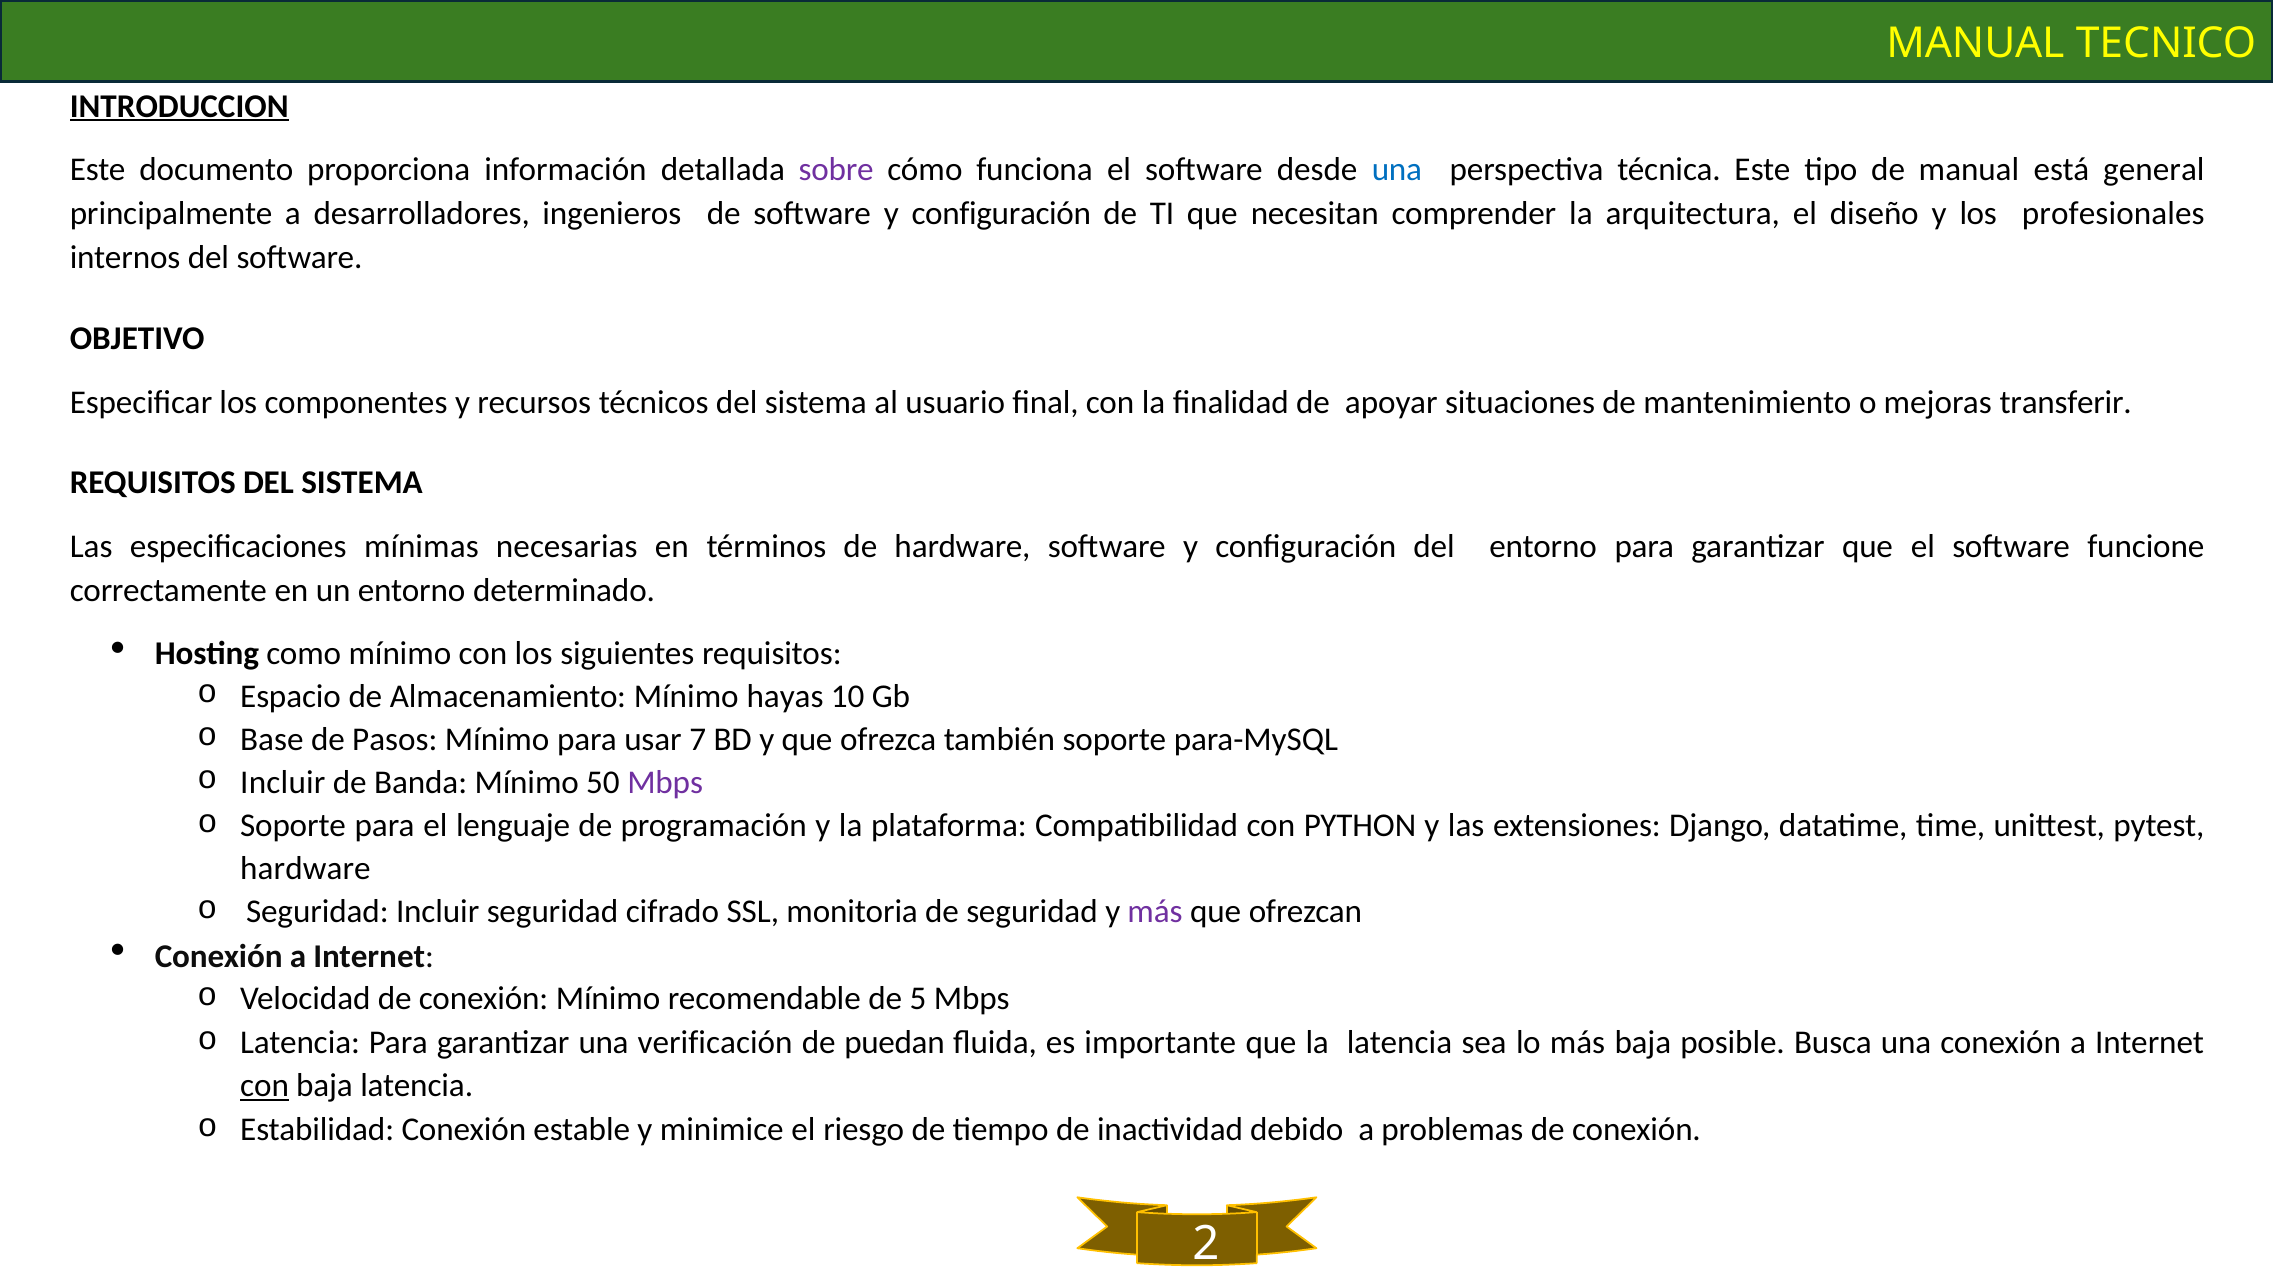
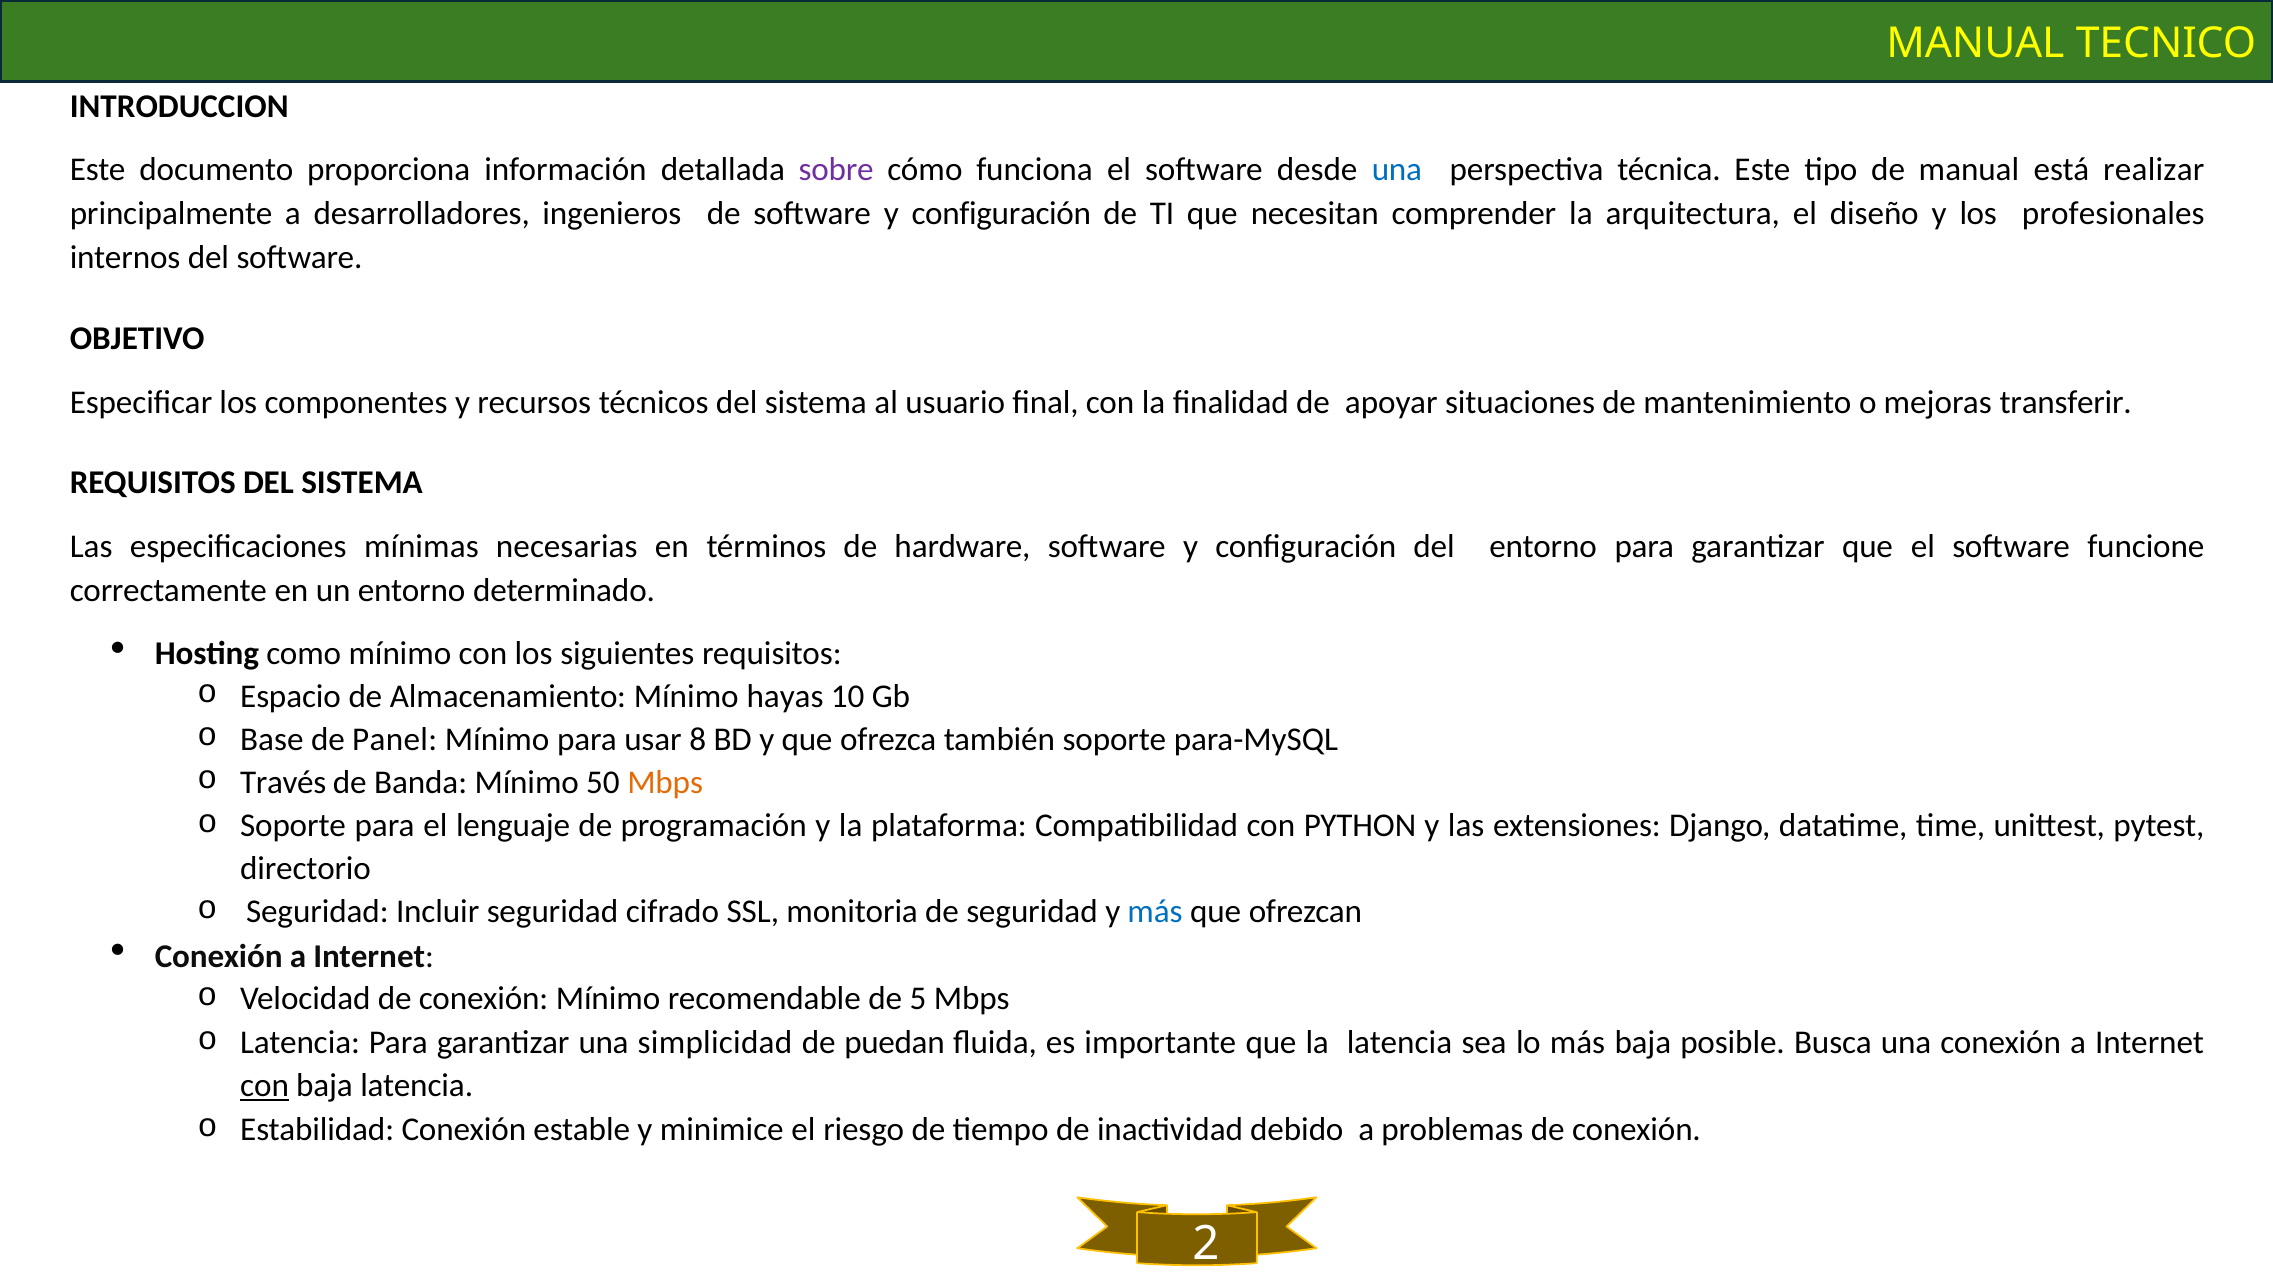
INTRODUCCION underline: present -> none
general: general -> realizar
Pasos: Pasos -> Panel
7: 7 -> 8
o Incluir: Incluir -> Través
Mbps at (665, 782) colour: purple -> orange
hardware at (305, 869): hardware -> directorio
más at (1155, 912) colour: purple -> blue
verificación: verificación -> simplicidad
